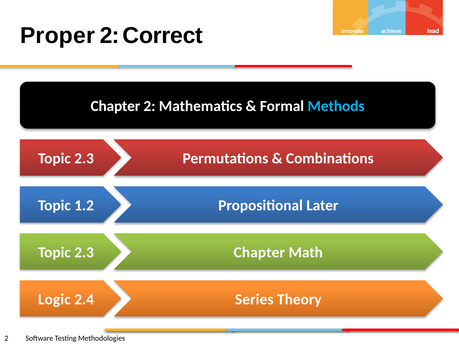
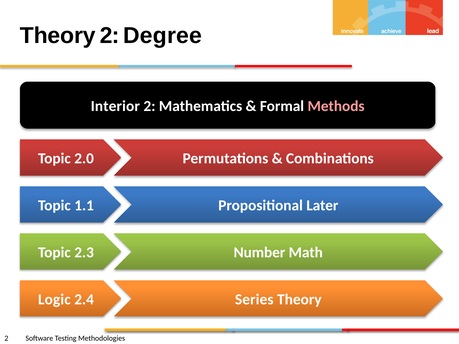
Proper at (58, 36): Proper -> Theory
Correct: Correct -> Degree
Chapter at (115, 106): Chapter -> Interior
Methods colour: light blue -> pink
2.3 at (84, 159): 2.3 -> 2.0
1.2: 1.2 -> 1.1
2.3 Chapter: Chapter -> Number
